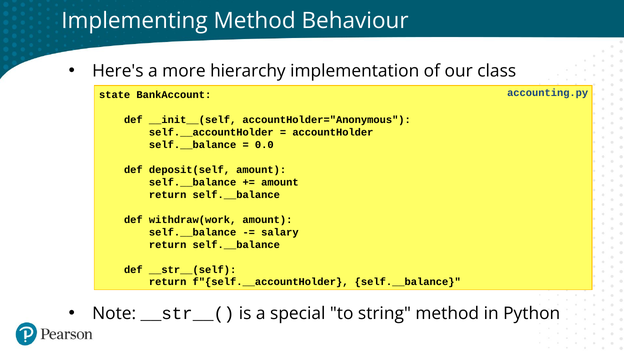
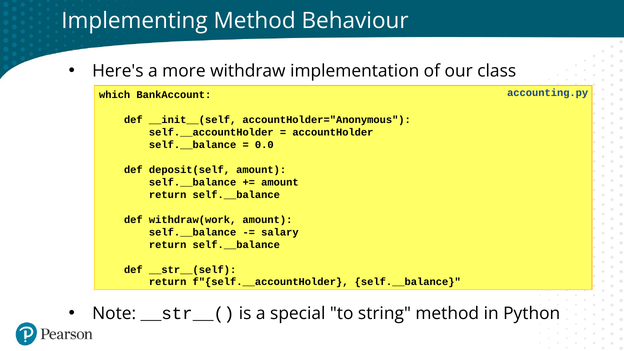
hierarchy: hierarchy -> withdraw
state: state -> which
